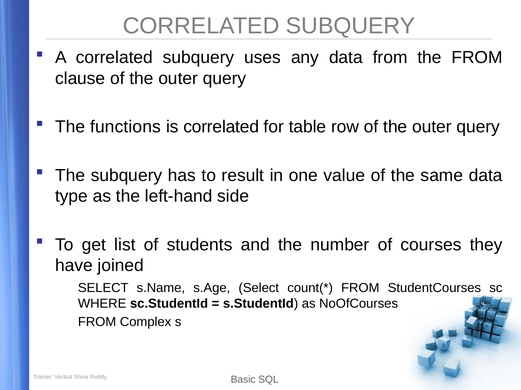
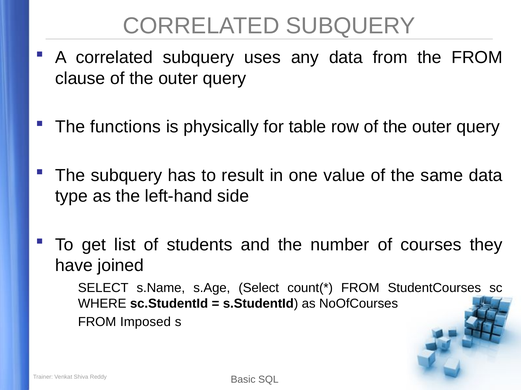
is correlated: correlated -> physically
Complex: Complex -> Imposed
